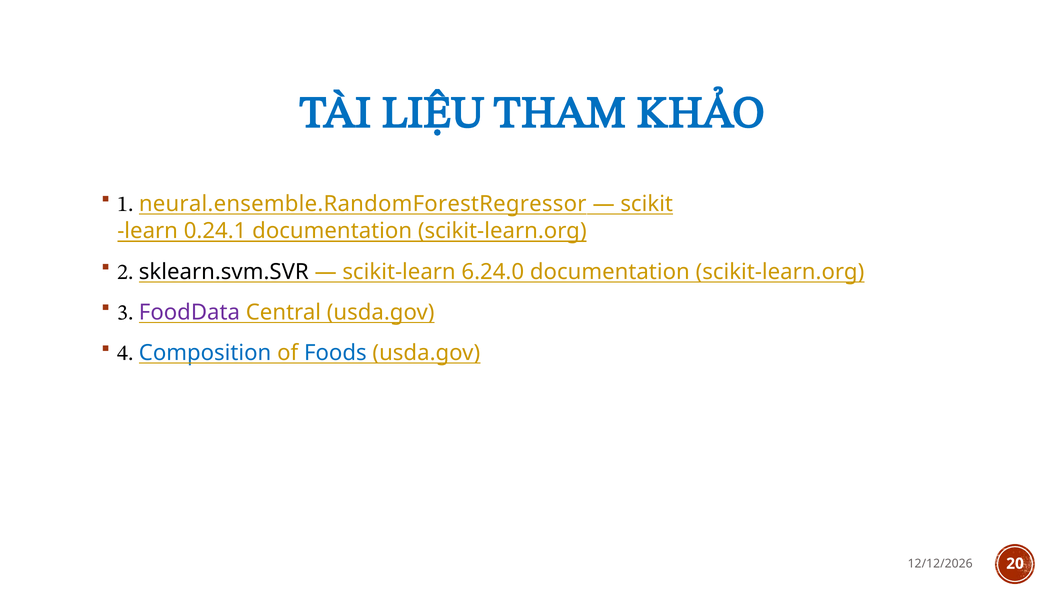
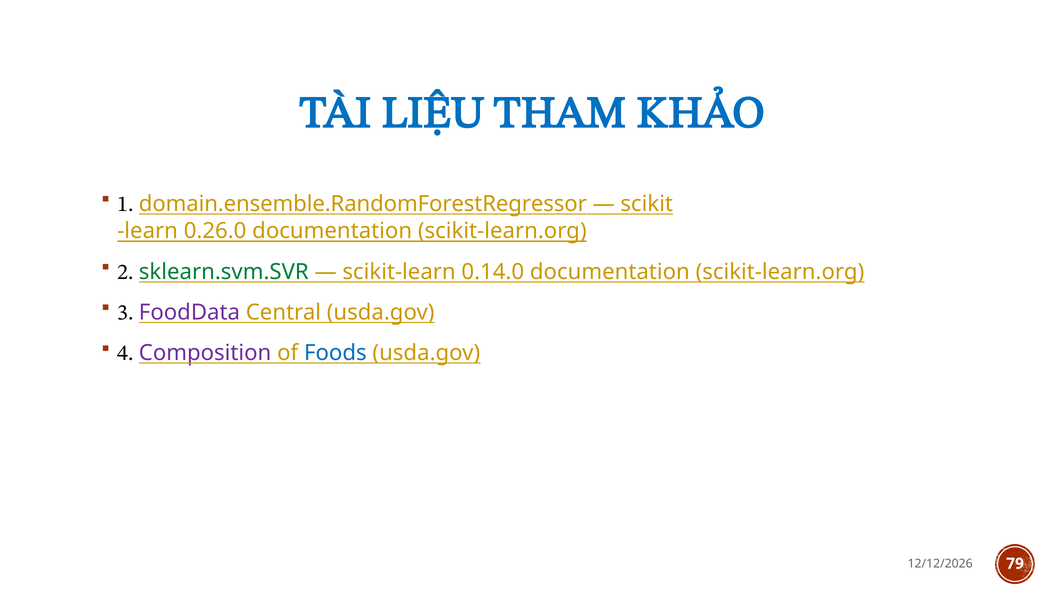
neural.ensemble.RandomForestRegressor: neural.ensemble.RandomForestRegressor -> domain.ensemble.RandomForestRegressor
0.24.1: 0.24.1 -> 0.26.0
sklearn.svm.SVR colour: black -> green
6.24.0: 6.24.0 -> 0.14.0
Composition colour: blue -> purple
20: 20 -> 79
